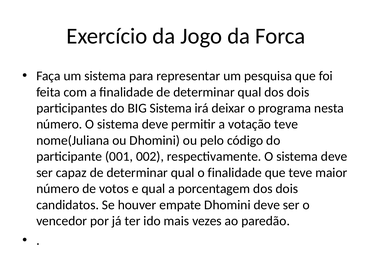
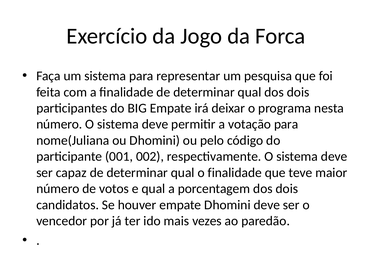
BIG Sistema: Sistema -> Empate
votação teve: teve -> para
